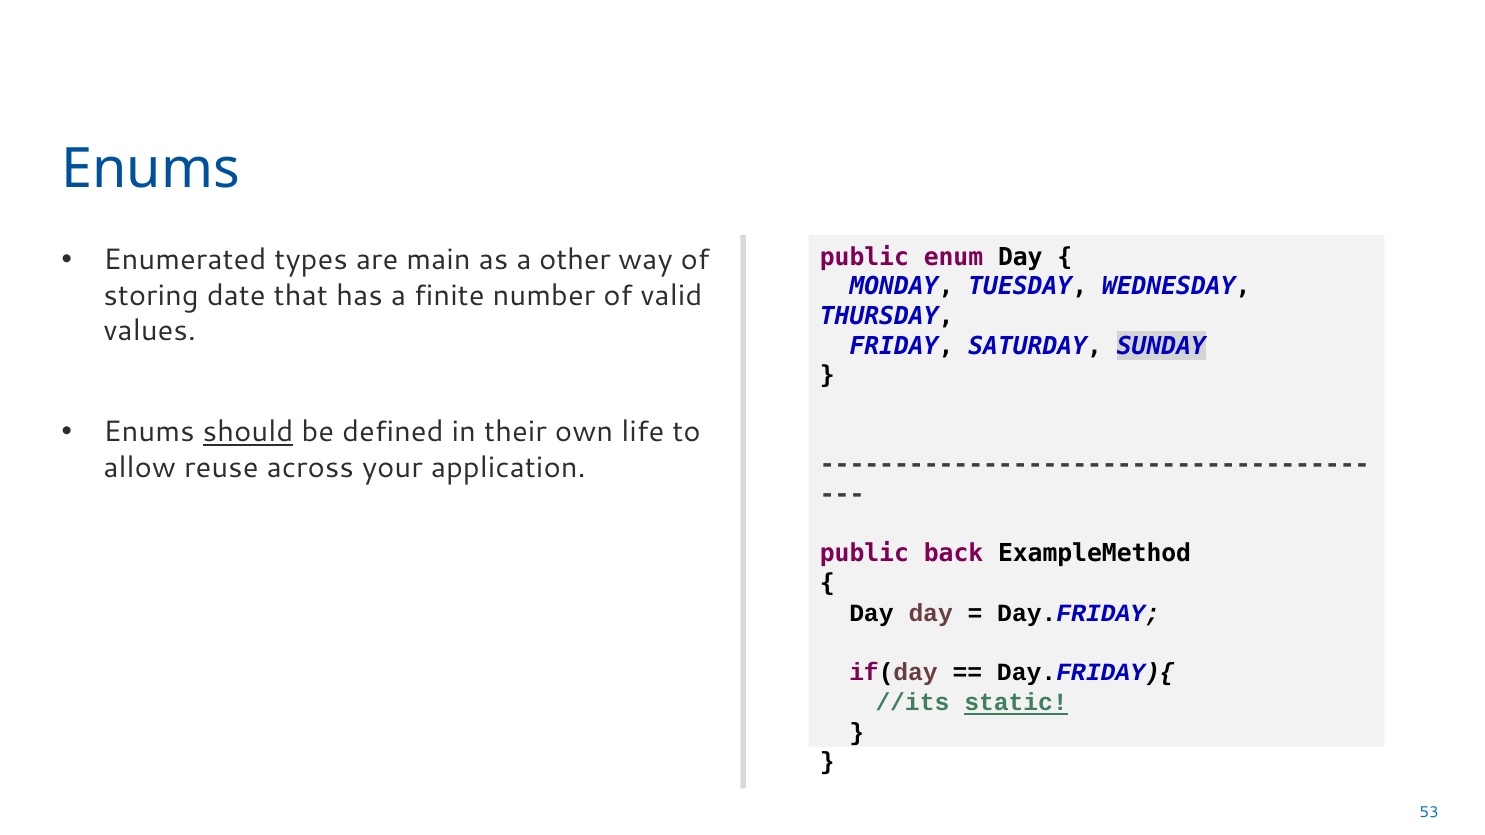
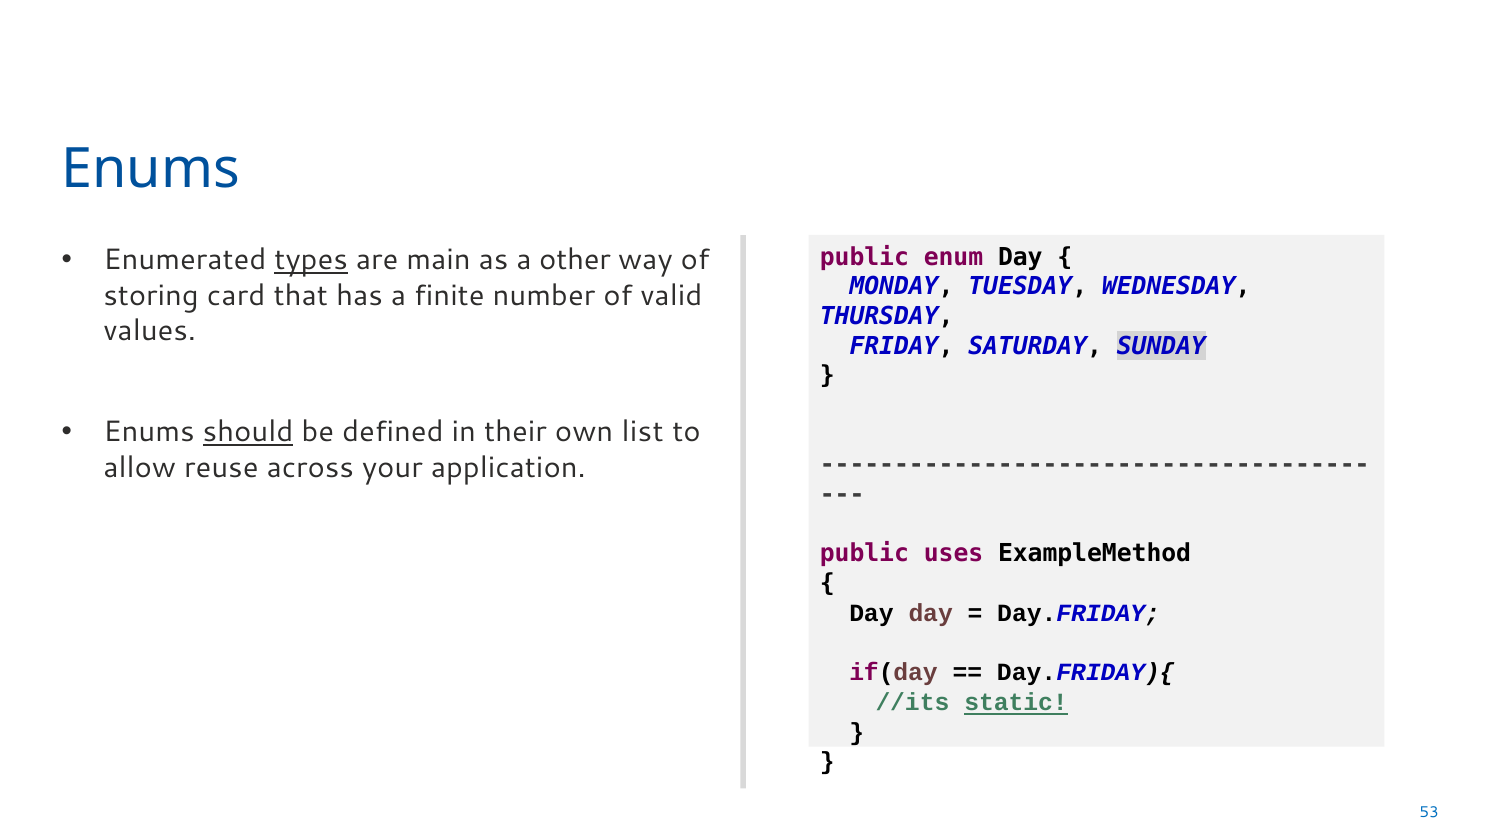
types underline: none -> present
date: date -> card
life: life -> list
back: back -> uses
